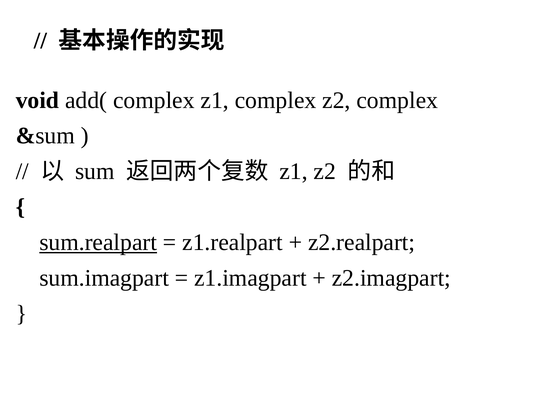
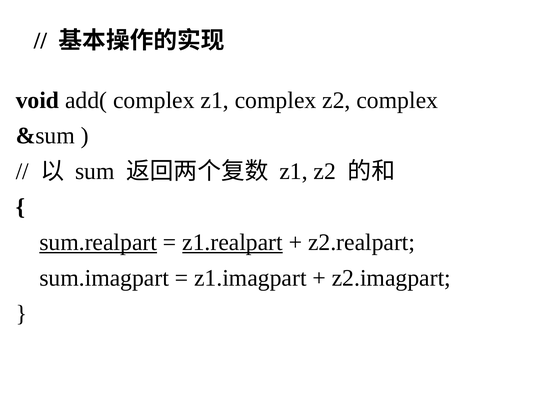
z1.realpart underline: none -> present
